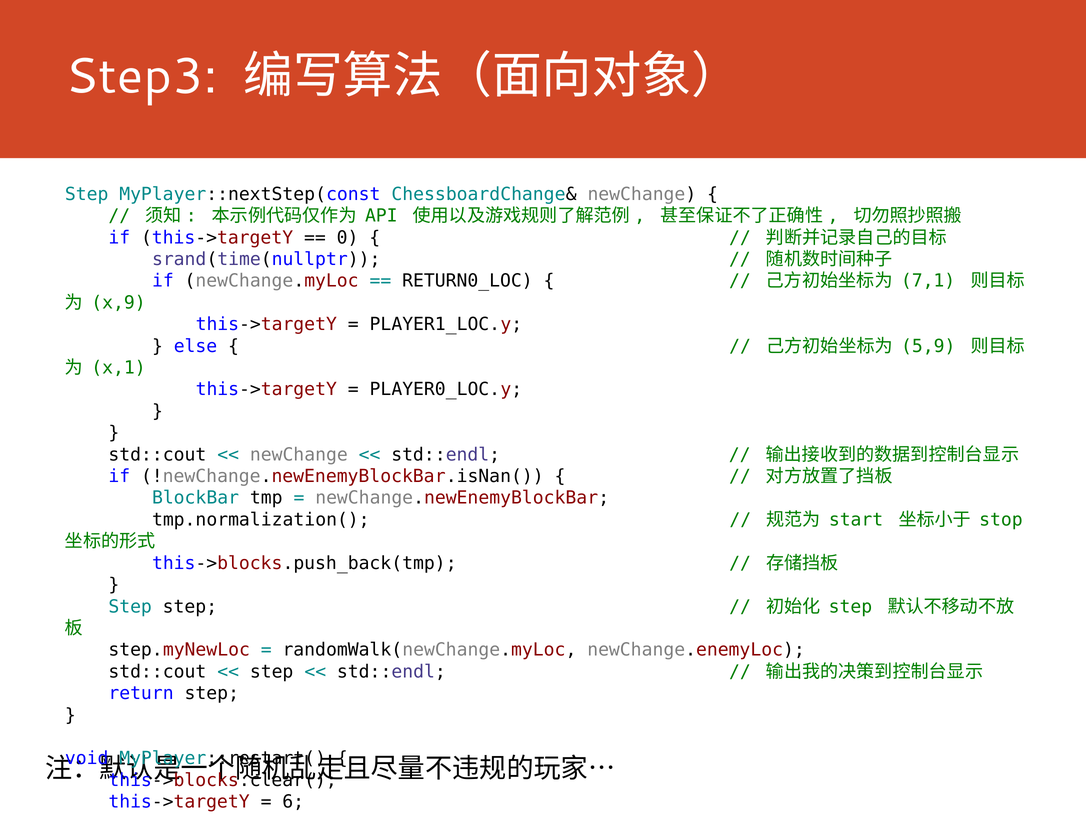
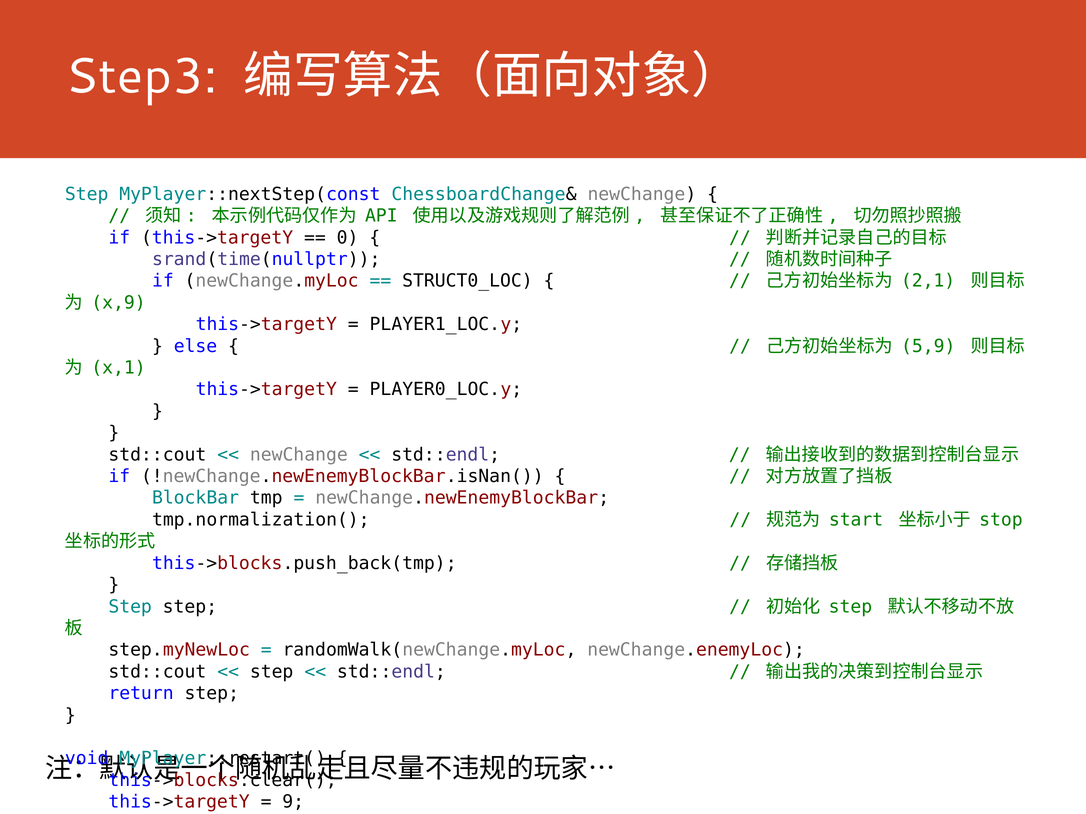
RETURN0_LOC: RETURN0_LOC -> STRUCT0_LOC
7,1: 7,1 -> 2,1
6: 6 -> 9
